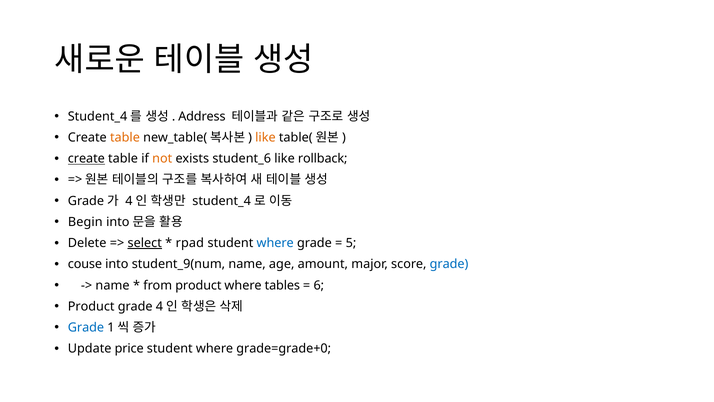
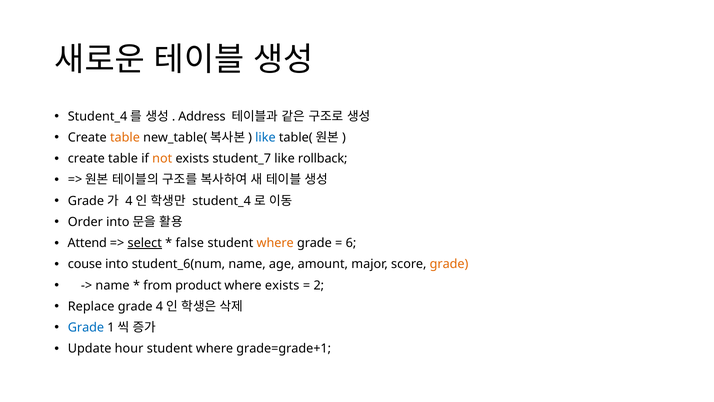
like at (265, 137) colour: orange -> blue
create at (86, 159) underline: present -> none
student_6: student_6 -> student_7
Begin: Begin -> Order
Delete: Delete -> Attend
rpad: rpad -> false
where at (275, 243) colour: blue -> orange
5: 5 -> 6
student_9(num: student_9(num -> student_6(num
grade at (449, 264) colour: blue -> orange
where tables: tables -> exists
6: 6 -> 2
Product at (91, 306): Product -> Replace
price: price -> hour
grade=grade+0: grade=grade+0 -> grade=grade+1
